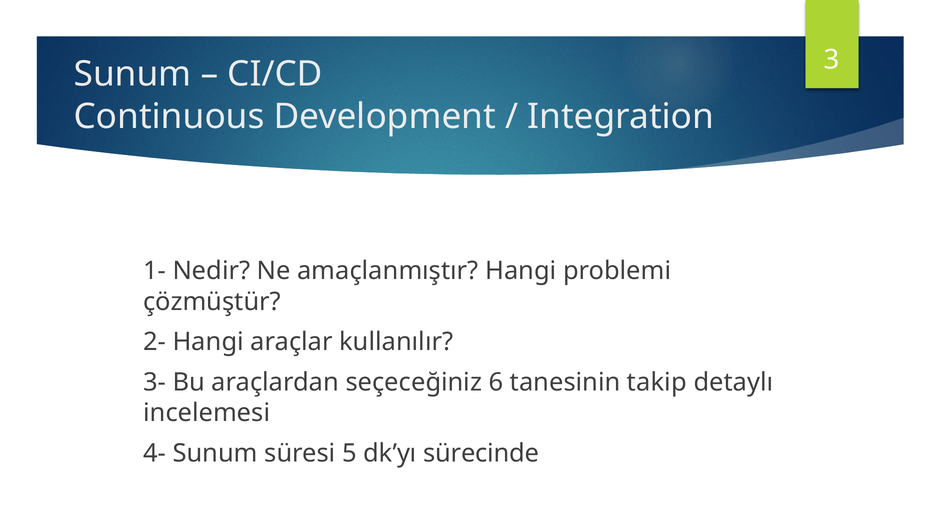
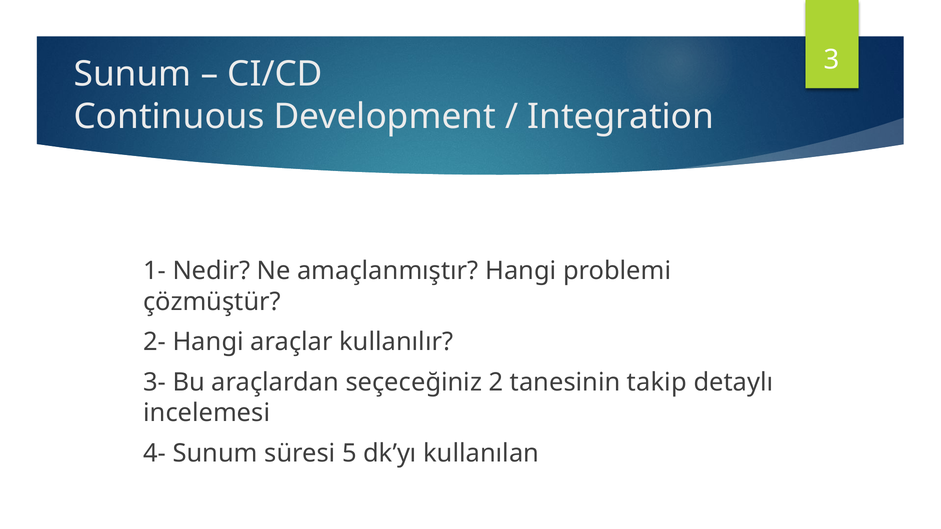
6: 6 -> 2
sürecinde: sürecinde -> kullanılan
